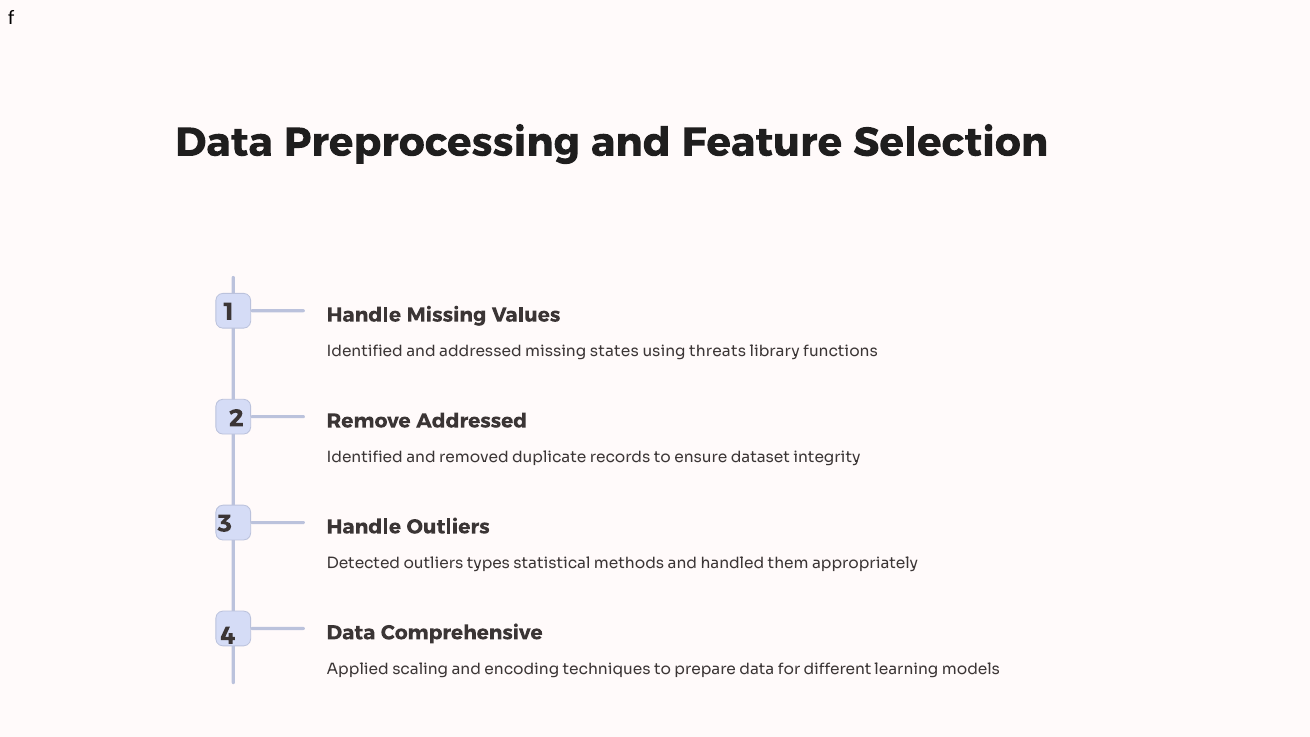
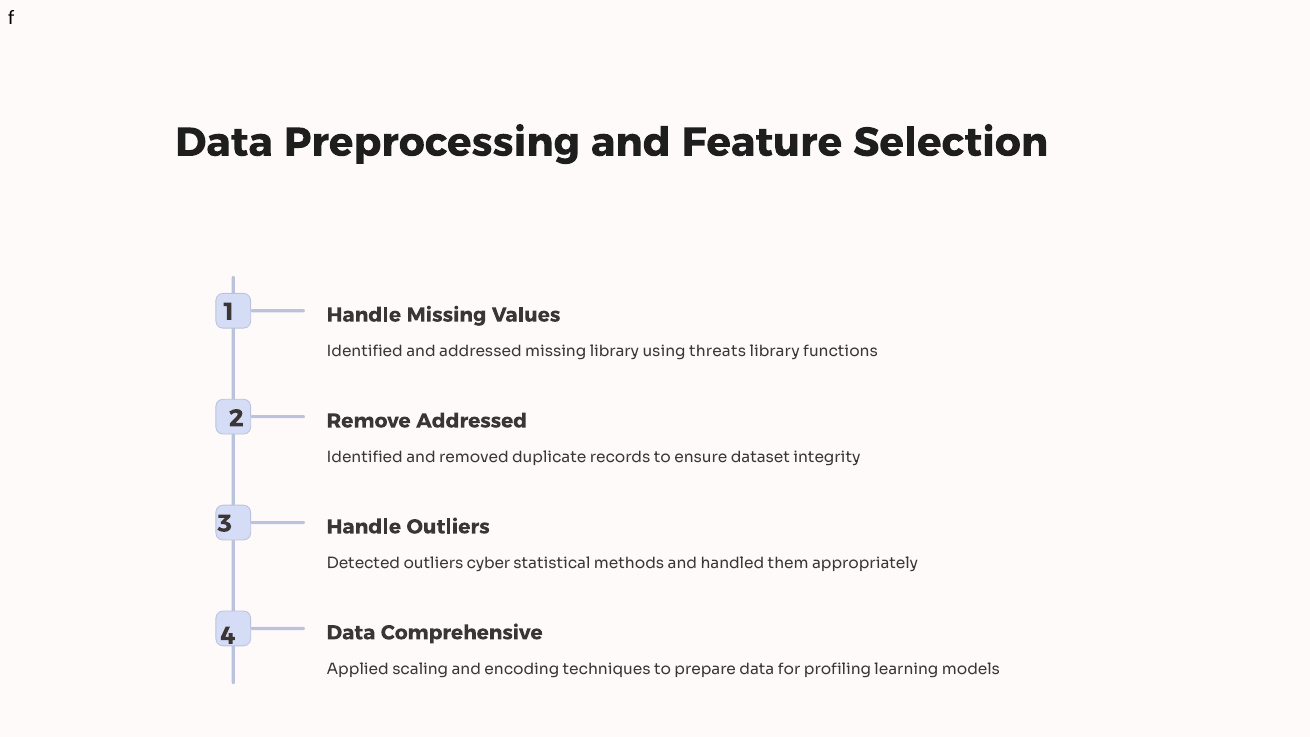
missing states: states -> library
types: types -> cyber
different: different -> profiling
